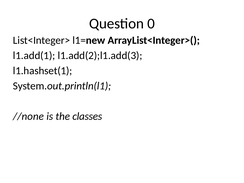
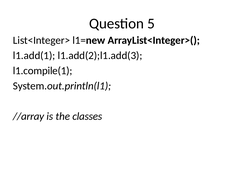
0: 0 -> 5
l1.hashset(1: l1.hashset(1 -> l1.compile(1
//none: //none -> //array
